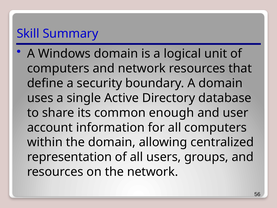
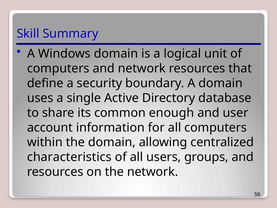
representation: representation -> characteristics
